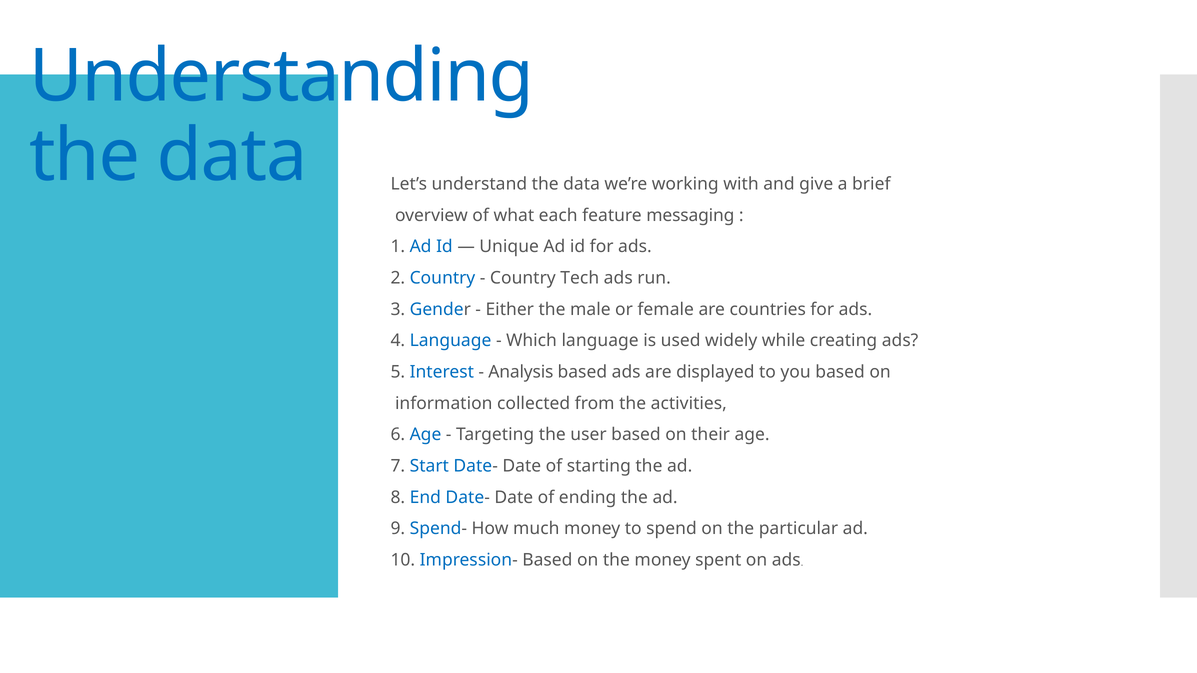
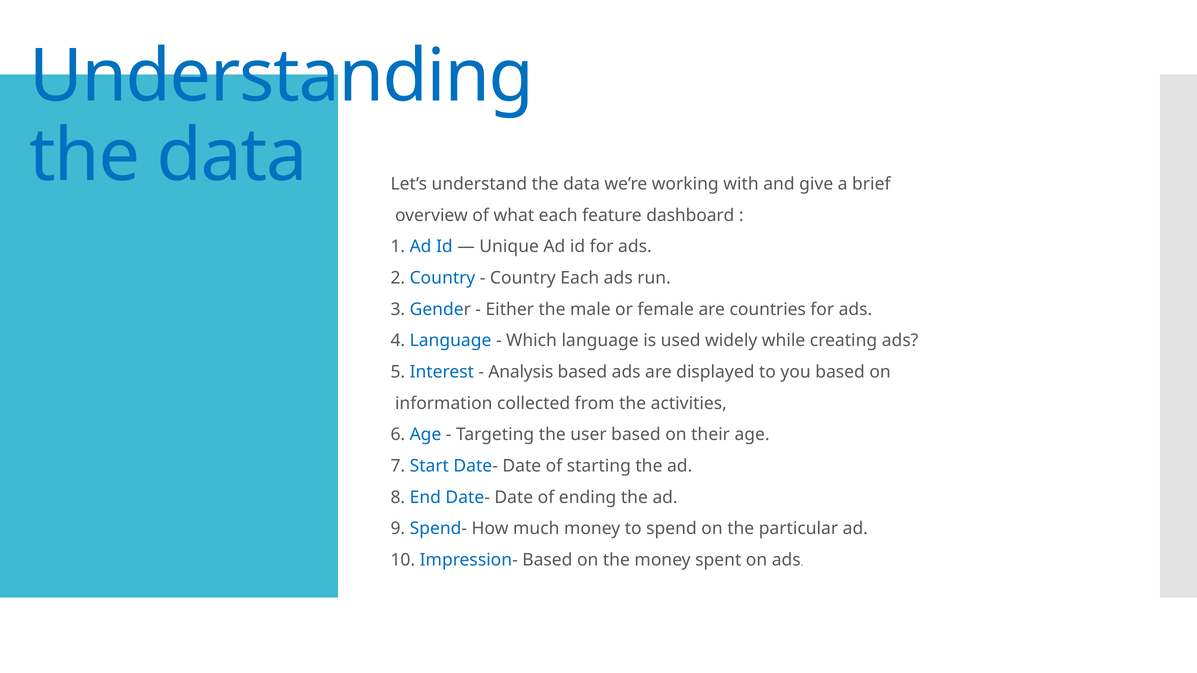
messaging: messaging -> dashboard
Country Tech: Tech -> Each
